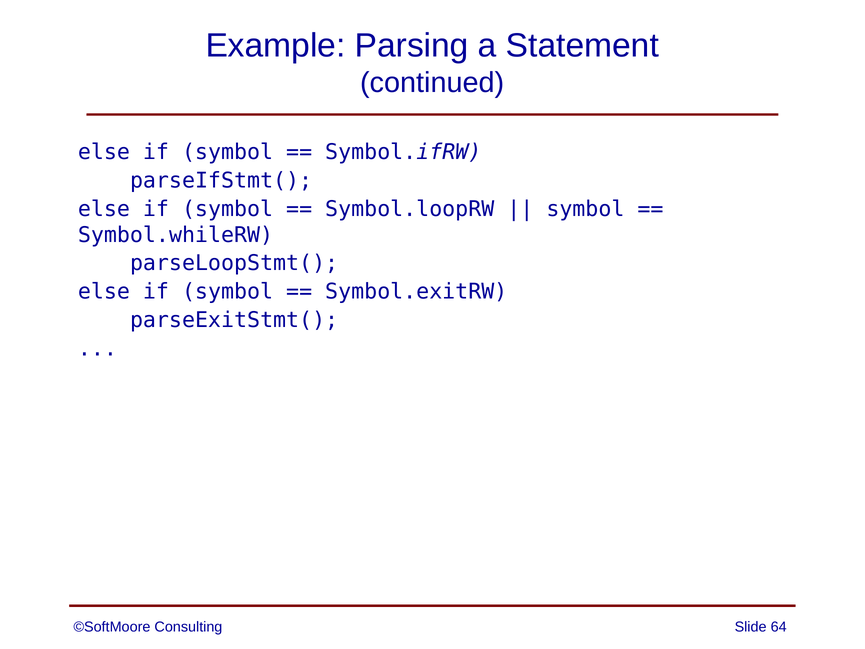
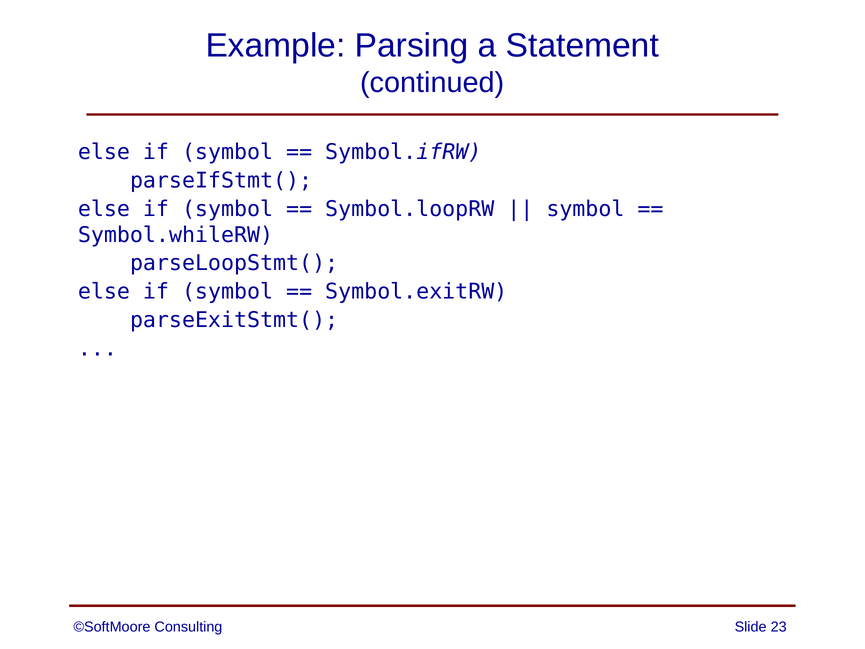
64: 64 -> 23
